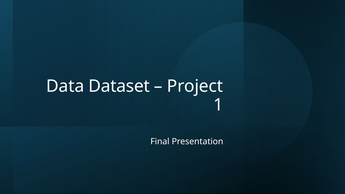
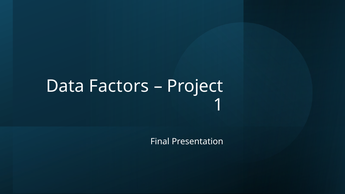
Dataset: Dataset -> Factors
